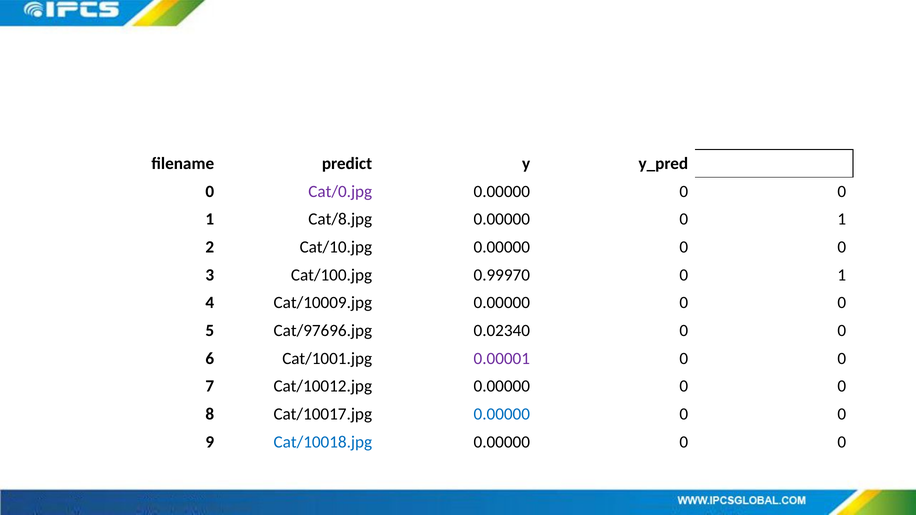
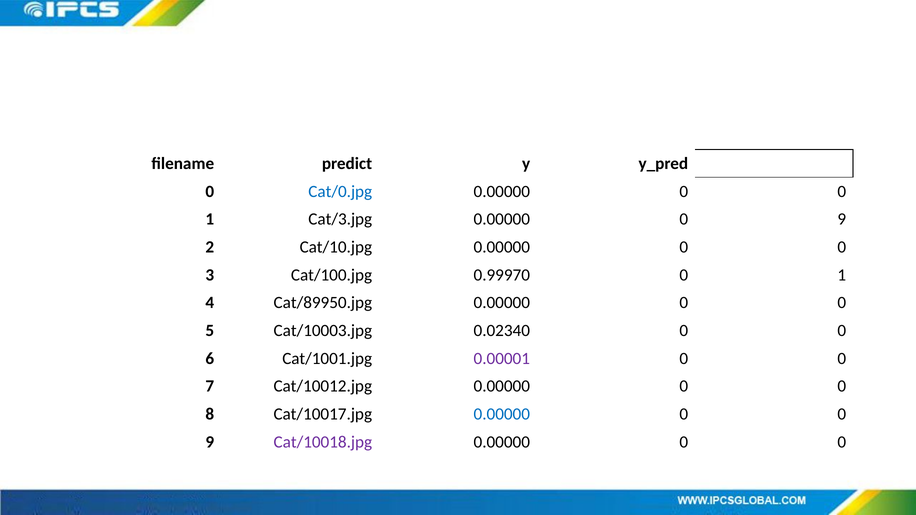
Cat/0.jpg colour: purple -> blue
Cat/8.jpg: Cat/8.jpg -> Cat/3.jpg
0.00000 0 1: 1 -> 9
Cat/10009.jpg: Cat/10009.jpg -> Cat/89950.jpg
Cat/97696.jpg: Cat/97696.jpg -> Cat/10003.jpg
Cat/10018.jpg colour: blue -> purple
